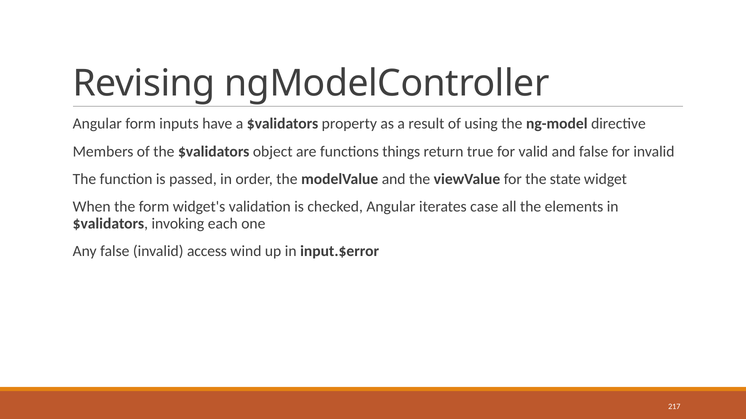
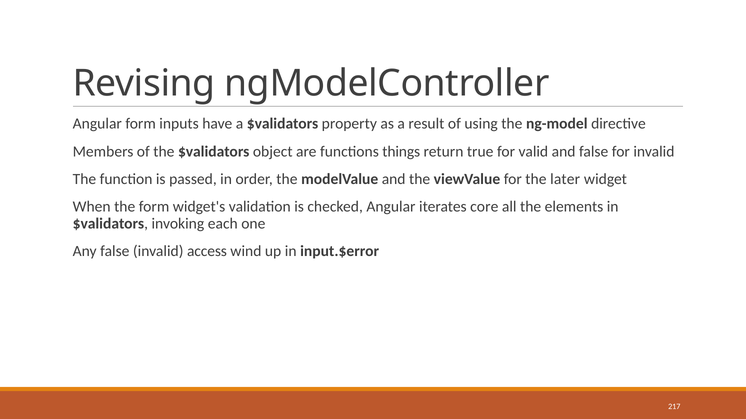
state: state -> later
case: case -> core
